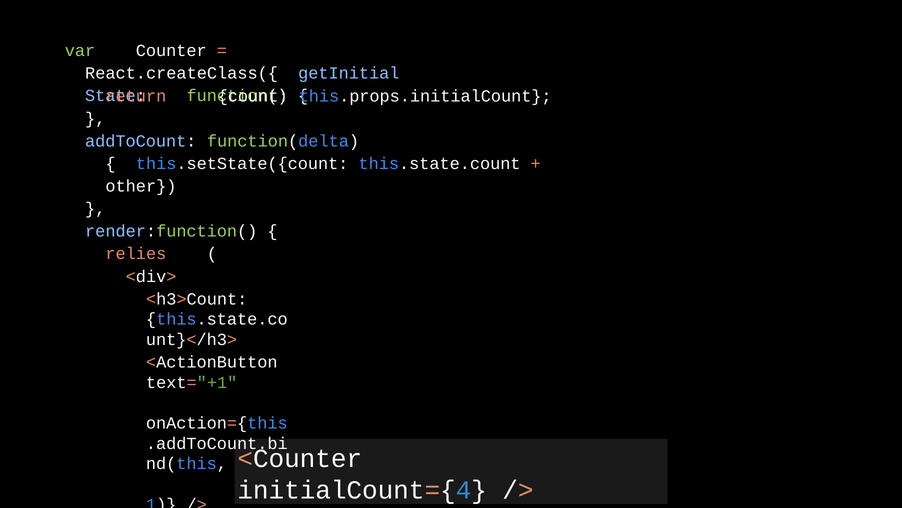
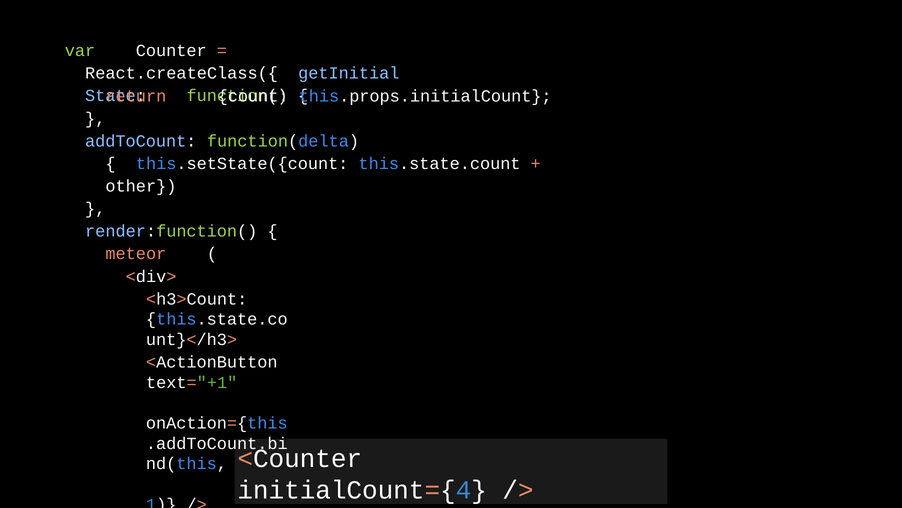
relies: relies -> meteor
